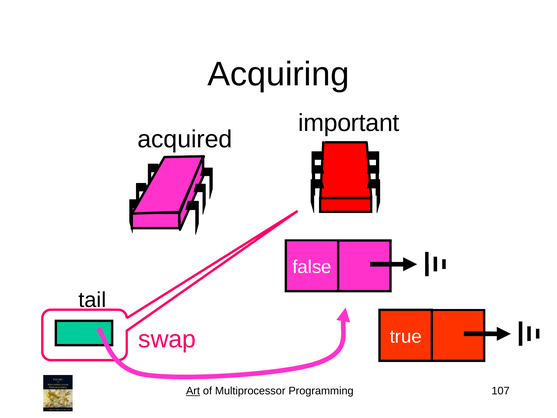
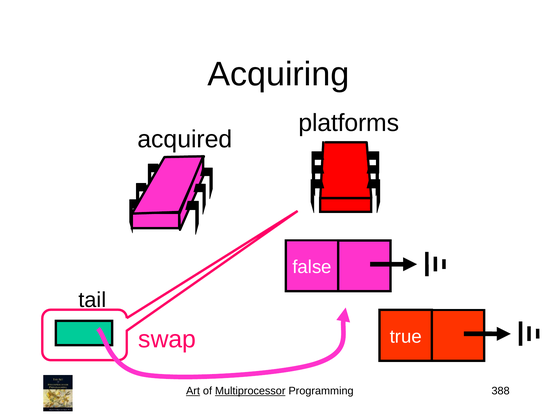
important: important -> platforms
Multiprocessor underline: none -> present
107: 107 -> 388
